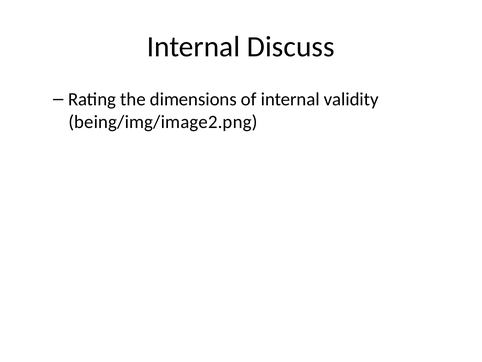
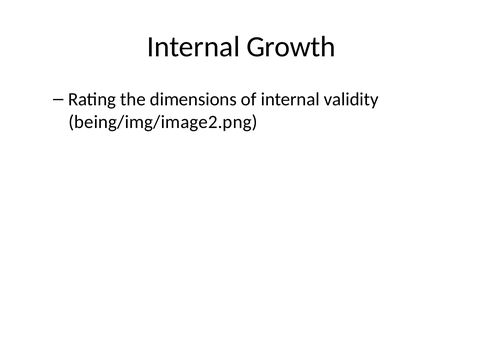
Discuss: Discuss -> Growth
